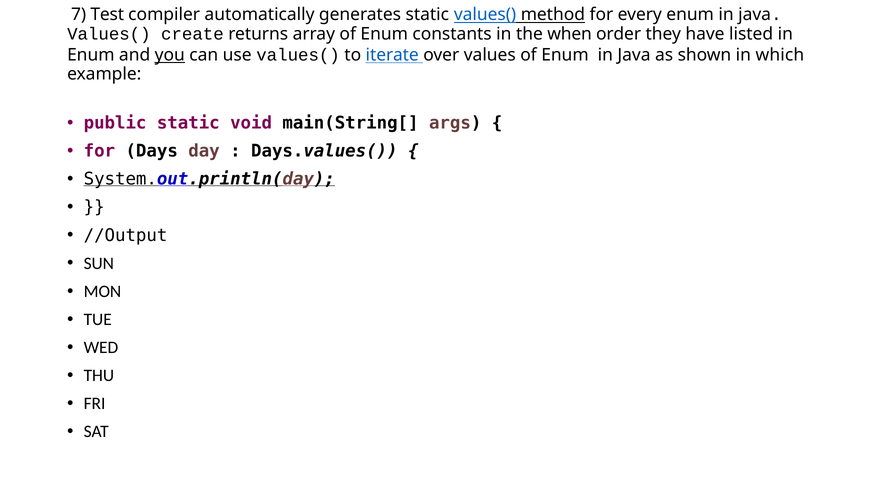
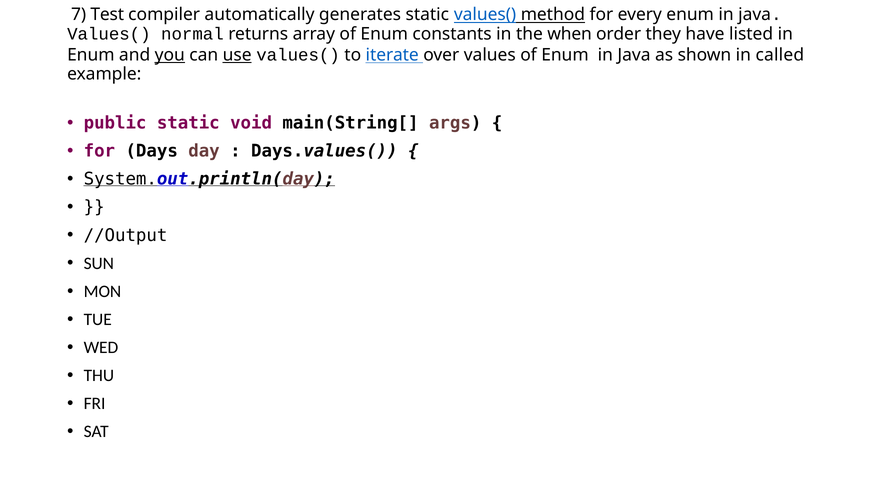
create: create -> normal
use underline: none -> present
which: which -> called
